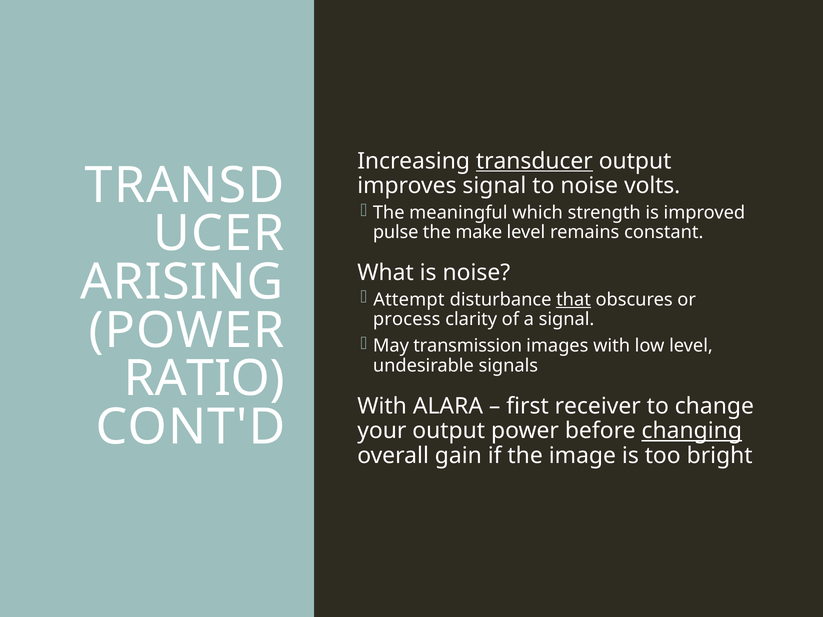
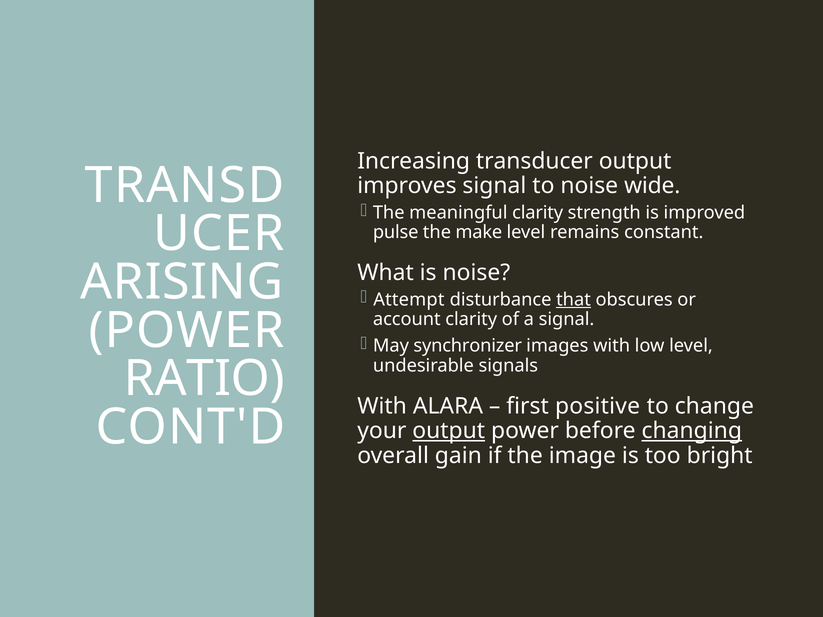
transducer underline: present -> none
volts: volts -> wide
meaningful which: which -> clarity
process: process -> account
transmission: transmission -> synchronizer
receiver: receiver -> positive
output at (449, 431) underline: none -> present
